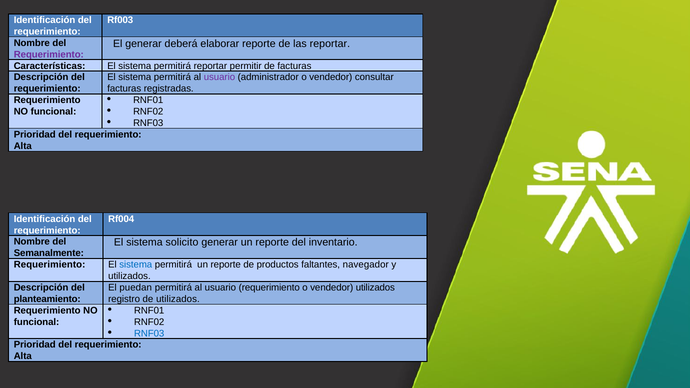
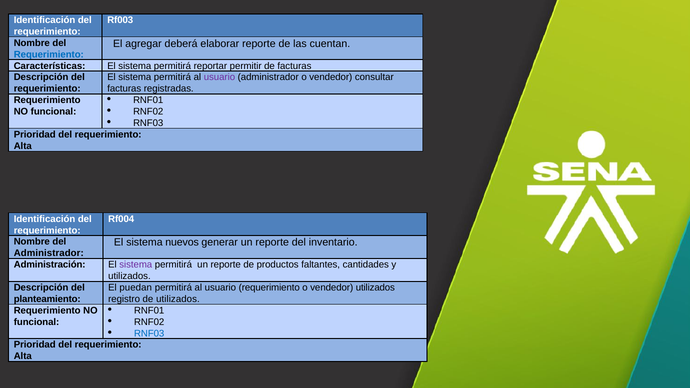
El generar: generar -> agregar
las reportar: reportar -> cuentan
Requerimiento at (49, 54) colour: purple -> blue
solicito: solicito -> nuevos
Semanalmente at (49, 253): Semanalmente -> Administrador
Requerimiento at (50, 265): Requerimiento -> Administración
sistema at (136, 265) colour: blue -> purple
navegador: navegador -> cantidades
